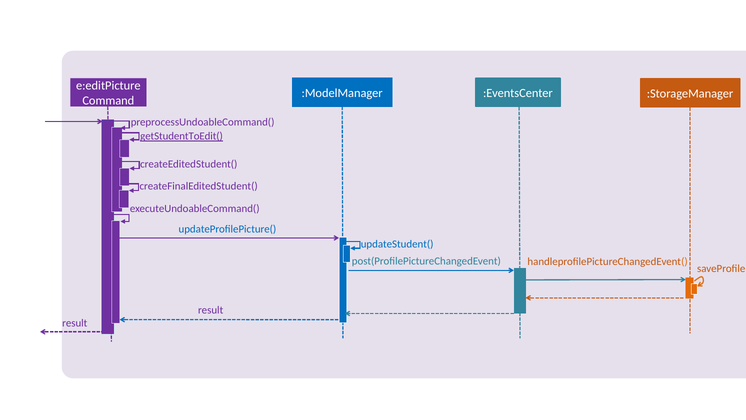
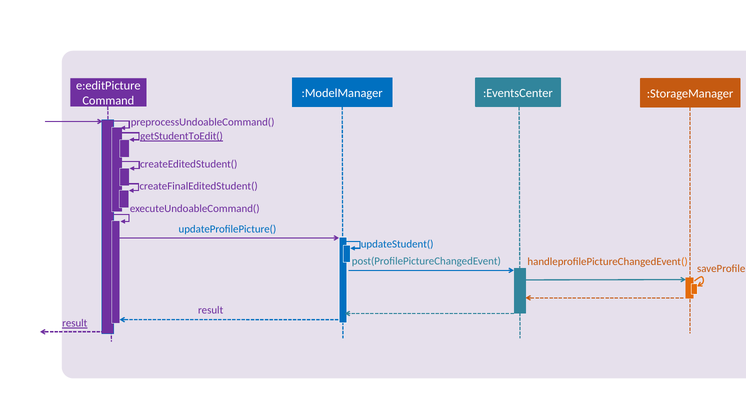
result at (75, 323) underline: none -> present
